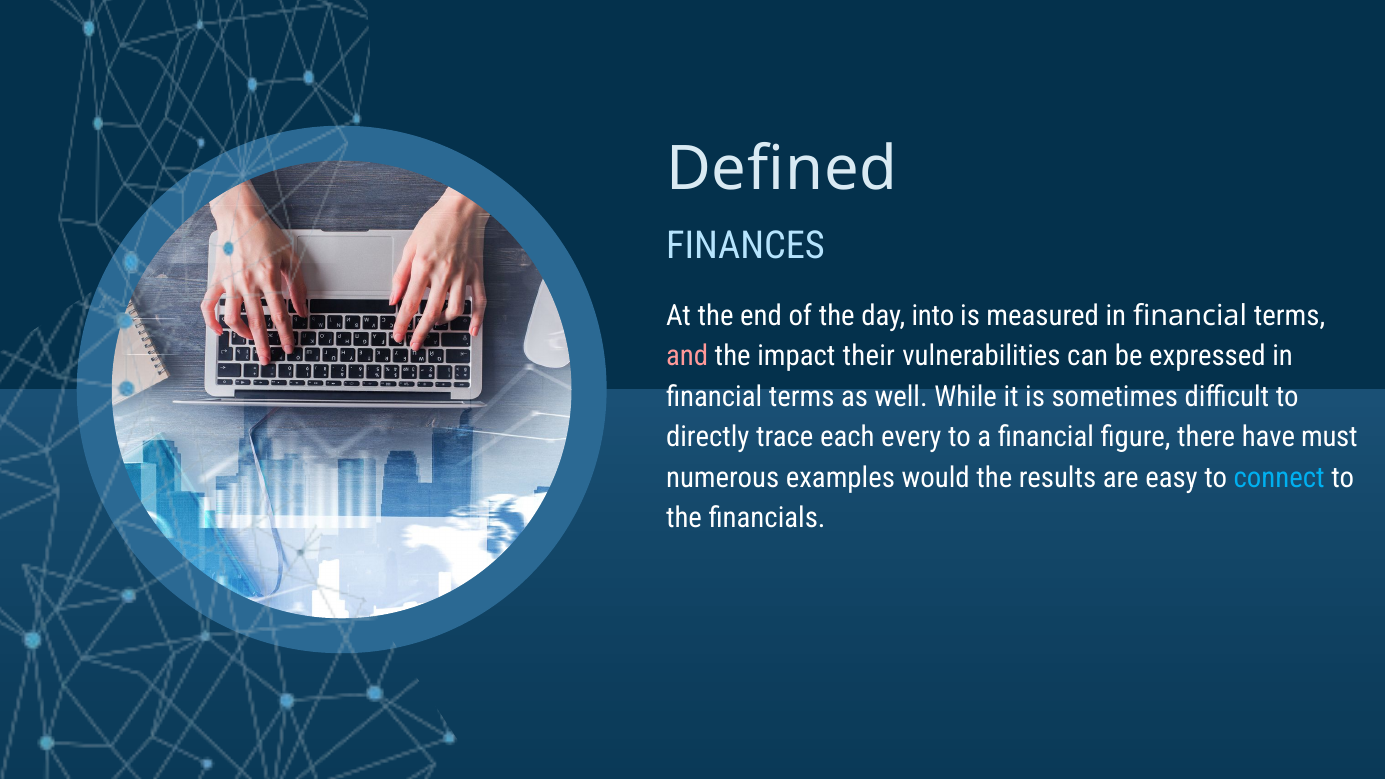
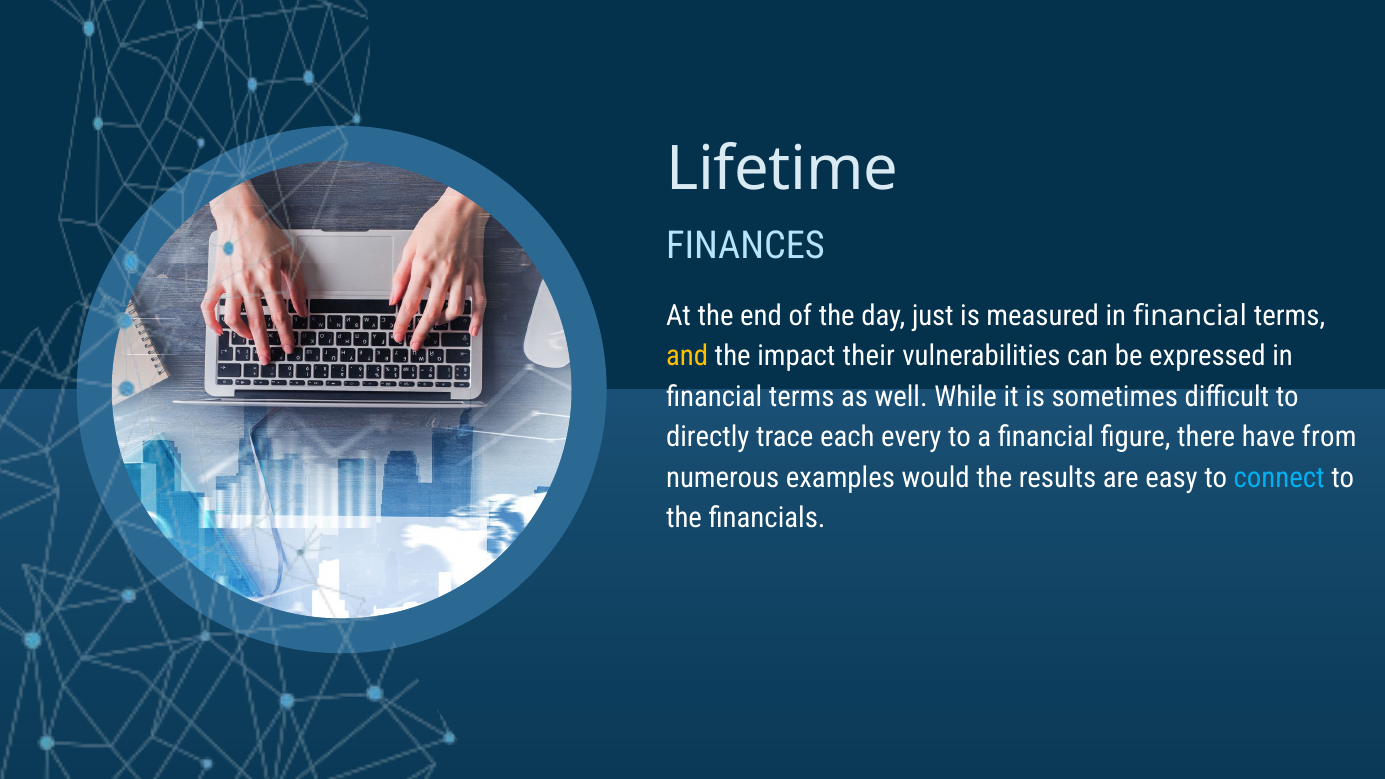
Defined: Defined -> Lifetime
into: into -> just
and colour: pink -> yellow
must: must -> from
